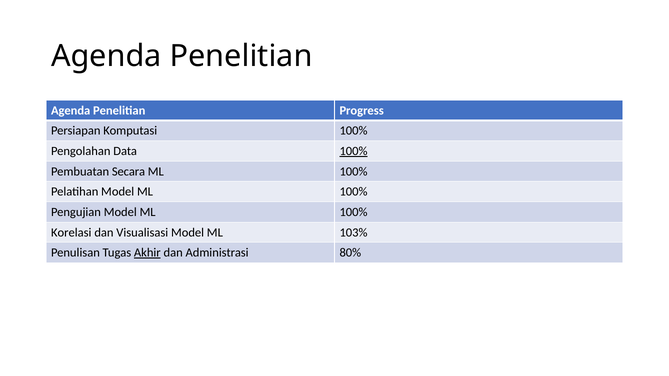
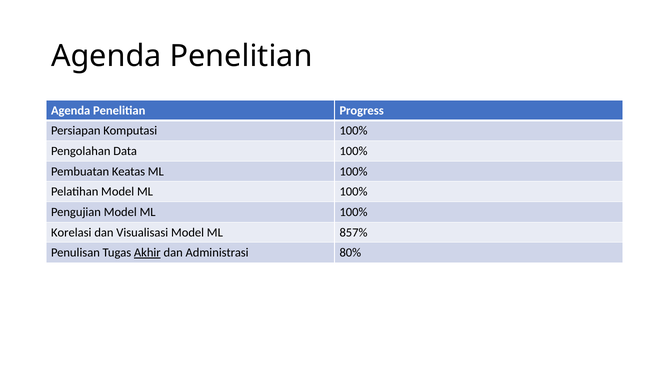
100% at (354, 151) underline: present -> none
Secara: Secara -> Keatas
103%: 103% -> 857%
